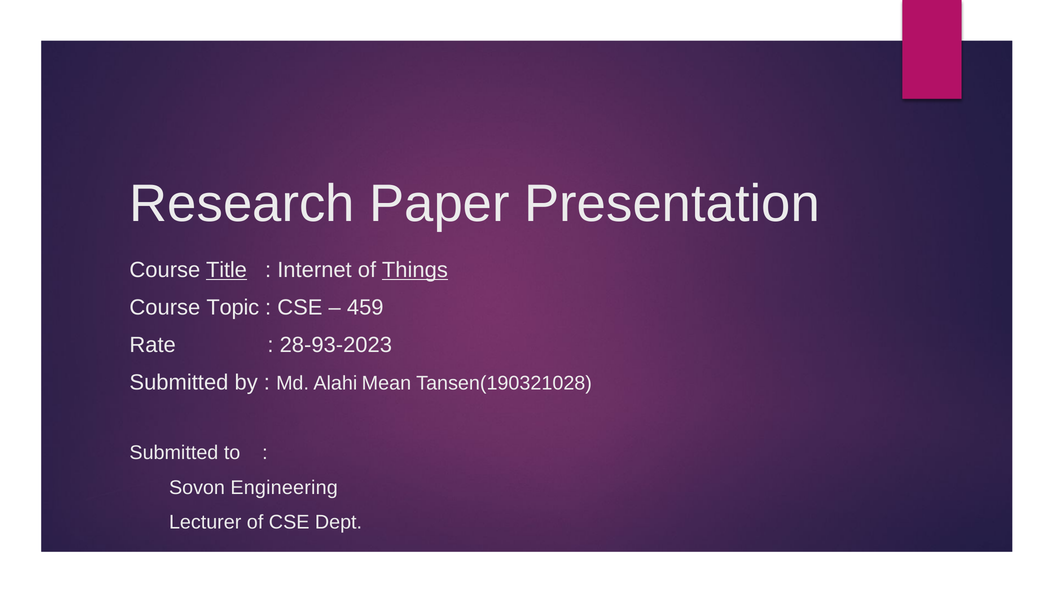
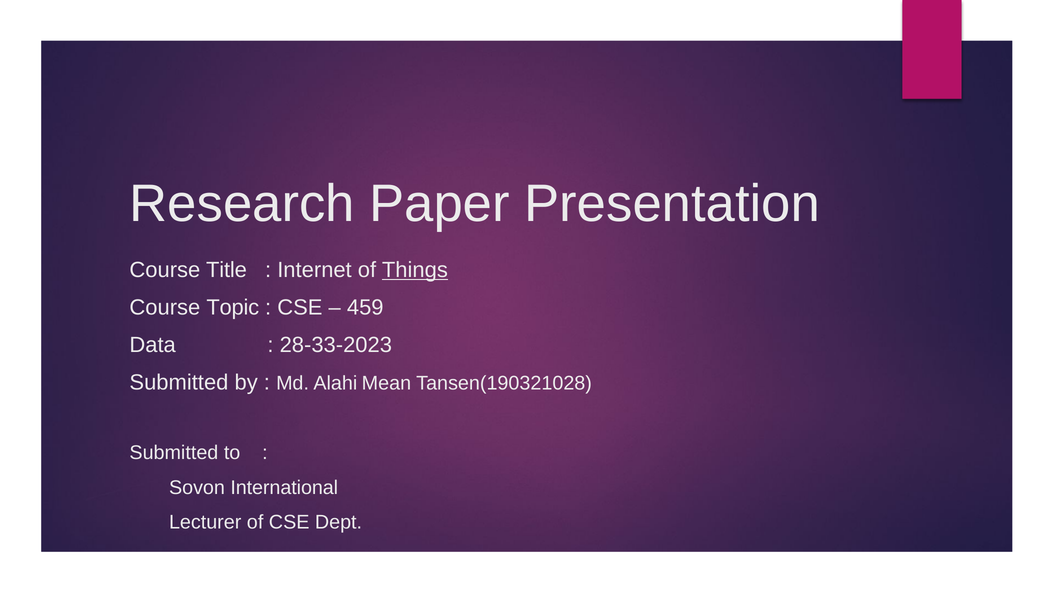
Title underline: present -> none
Rate: Rate -> Data
28-93-2023: 28-93-2023 -> 28-33-2023
Engineering: Engineering -> International
